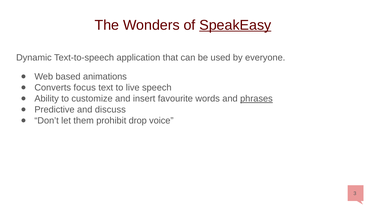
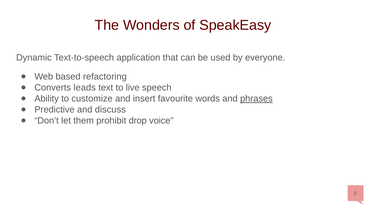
SpeakEasy underline: present -> none
animations: animations -> refactoring
focus: focus -> leads
